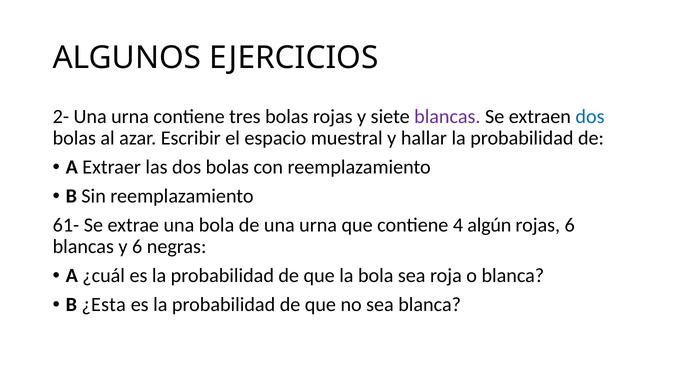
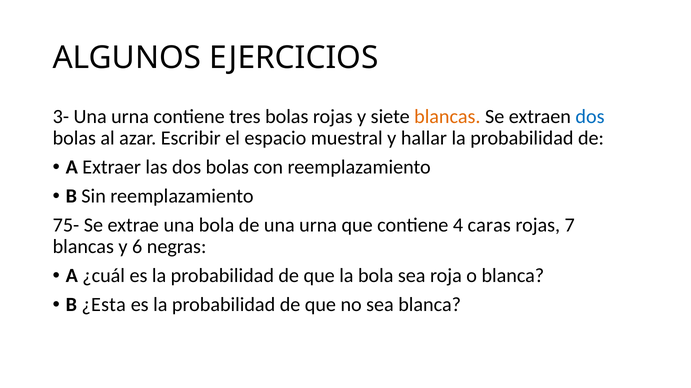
2-: 2- -> 3-
blancas at (447, 117) colour: purple -> orange
61-: 61- -> 75-
algún: algún -> caras
rojas 6: 6 -> 7
